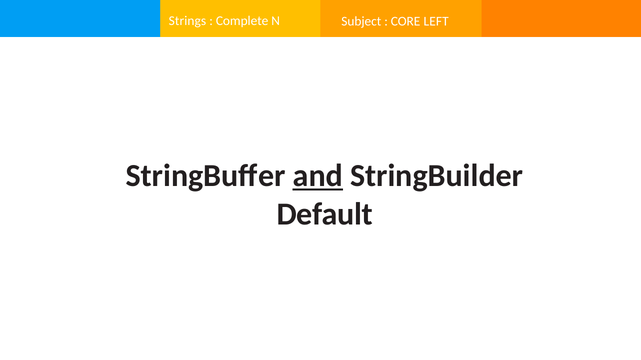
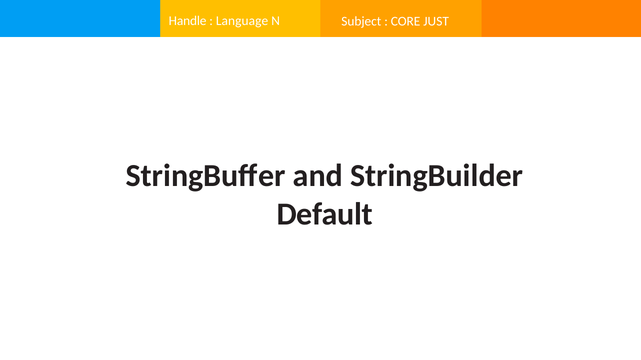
Strings: Strings -> Handle
Complete: Complete -> Language
LEFT: LEFT -> JUST
and underline: present -> none
